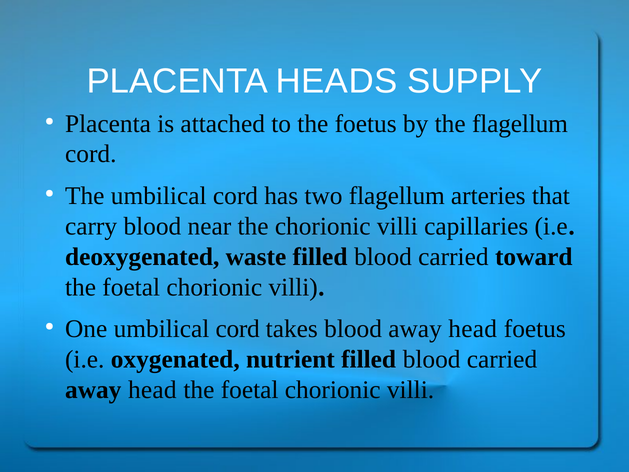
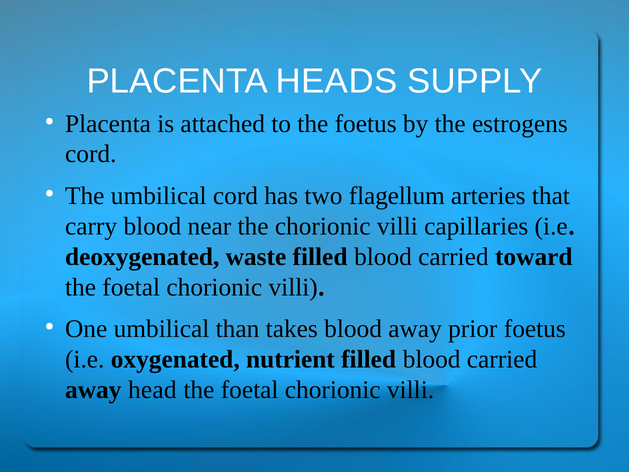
the flagellum: flagellum -> estrogens
One umbilical cord: cord -> than
blood away head: head -> prior
